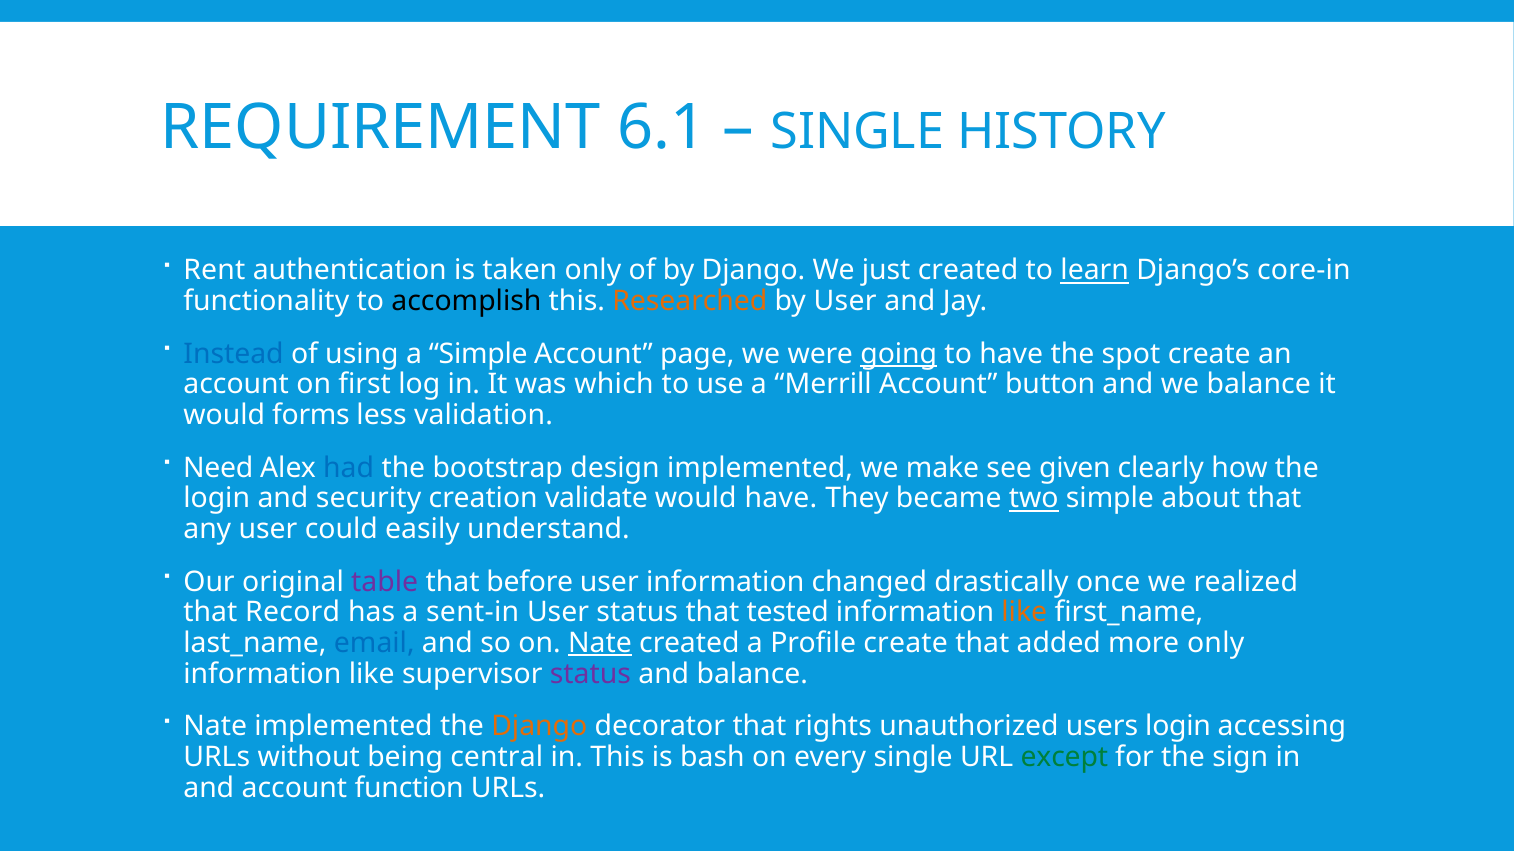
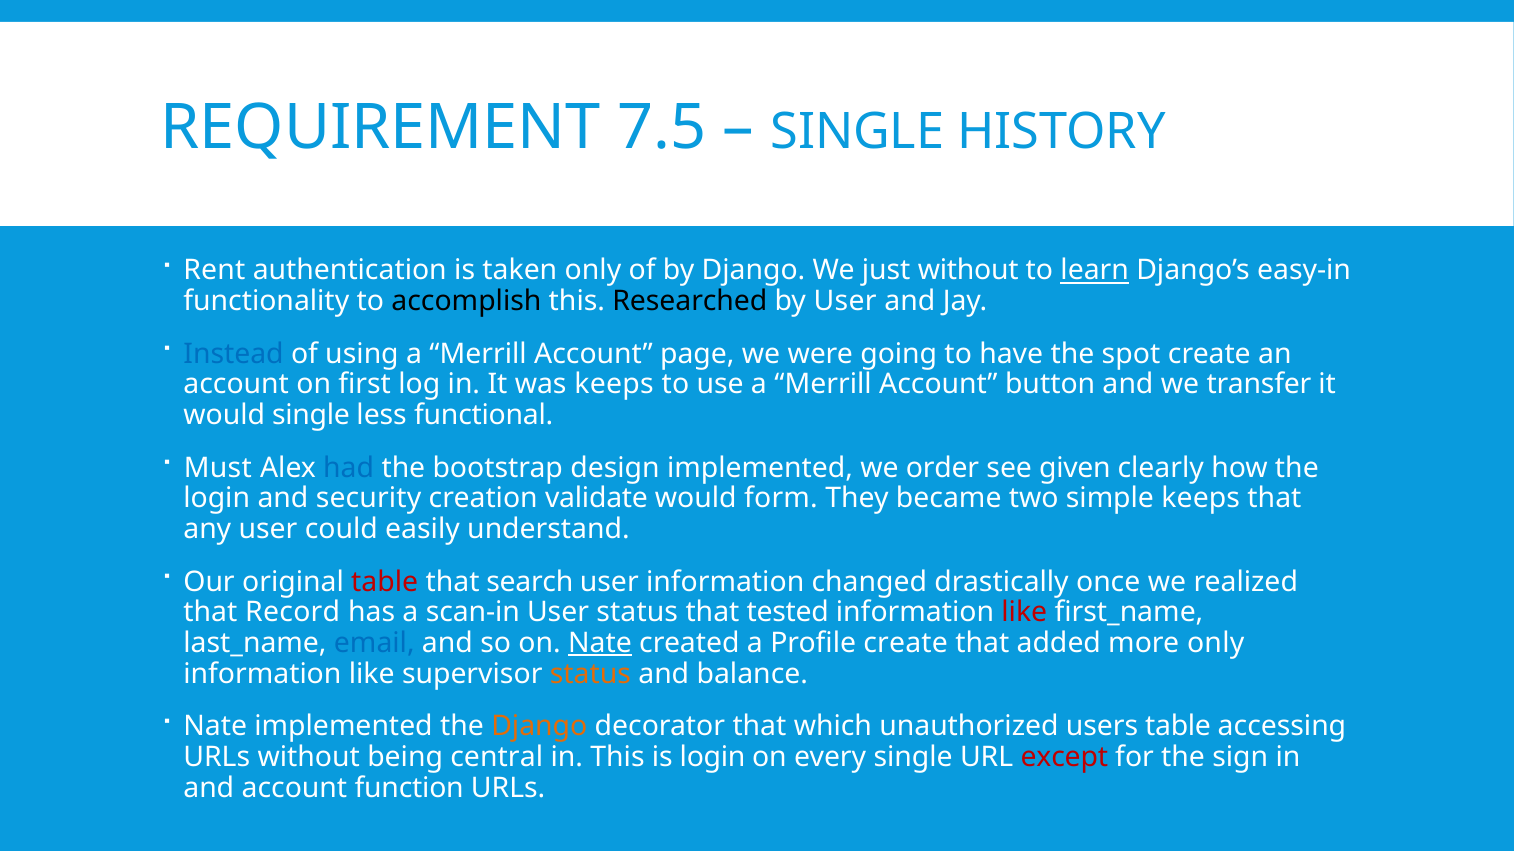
6.1: 6.1 -> 7.5
just created: created -> without
core-in: core-in -> easy-in
Researched colour: orange -> black
using a Simple: Simple -> Merrill
going underline: present -> none
was which: which -> keeps
we balance: balance -> transfer
would forms: forms -> single
validation: validation -> functional
Need: Need -> Must
make: make -> order
would have: have -> form
two underline: present -> none
simple about: about -> keeps
table at (385, 582) colour: purple -> red
before: before -> search
sent-in: sent-in -> scan-in
like at (1024, 613) colour: orange -> red
status at (590, 674) colour: purple -> orange
rights: rights -> which
users login: login -> table
is bash: bash -> login
except colour: green -> red
